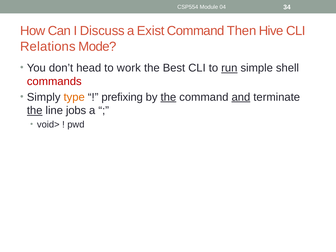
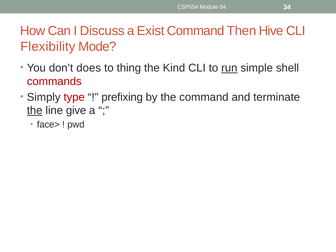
Relations: Relations -> Flexibility
head: head -> does
work: work -> thing
Best: Best -> Kind
type colour: orange -> red
the at (168, 97) underline: present -> none
and underline: present -> none
jobs: jobs -> give
void>: void> -> face>
